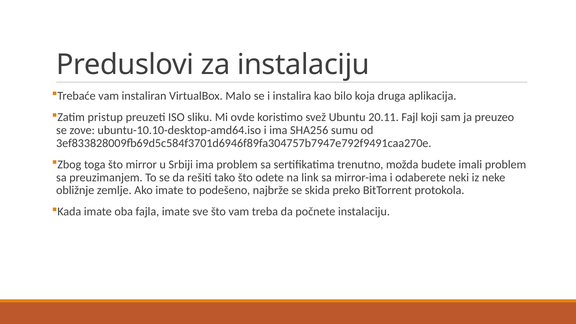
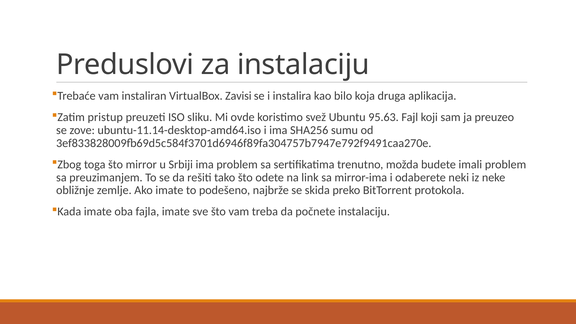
Malo: Malo -> Zavisi
20.11: 20.11 -> 95.63
ubuntu-10.10-desktop-amd64.iso: ubuntu-10.10-desktop-amd64.iso -> ubuntu-11.14-desktop-amd64.iso
